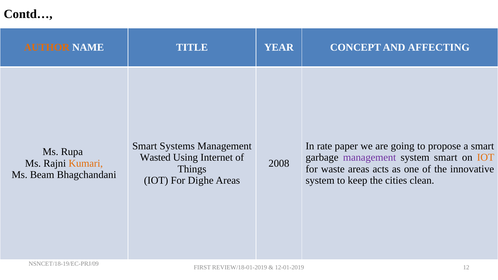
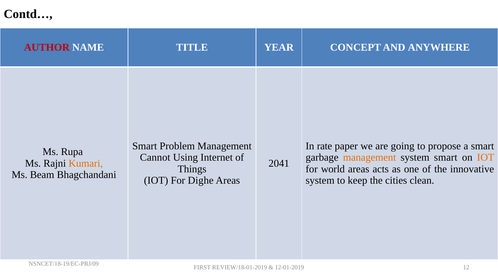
AUTHOR colour: orange -> red
AFFECTING: AFFECTING -> ANYWHERE
Systems: Systems -> Problem
Wasted: Wasted -> Cannot
management at (370, 158) colour: purple -> orange
2008: 2008 -> 2041
waste: waste -> world
